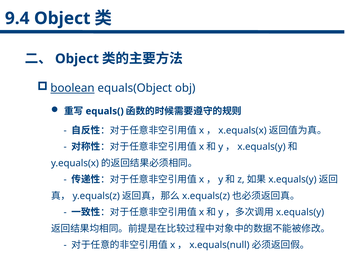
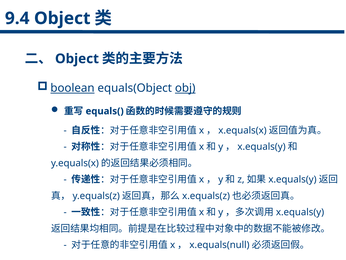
obj underline: none -> present
